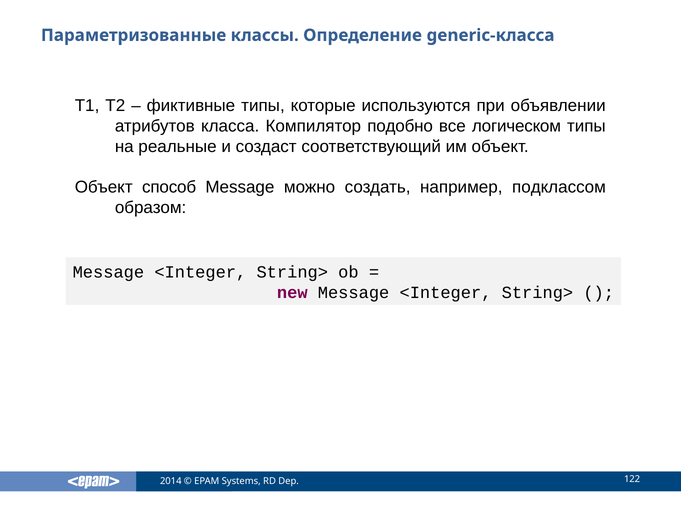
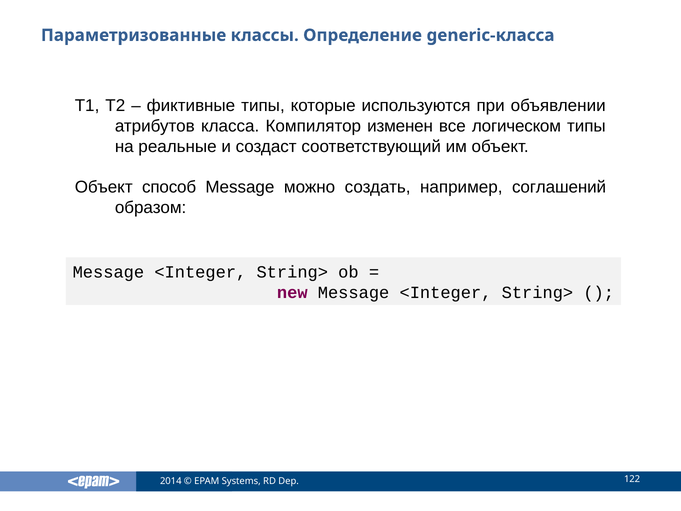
подобно: подобно -> изменен
подклассом: подклассом -> соглашений
